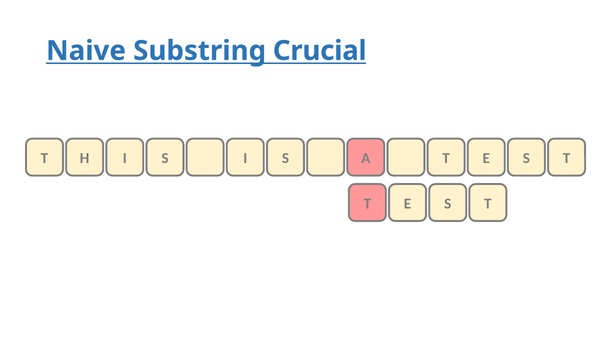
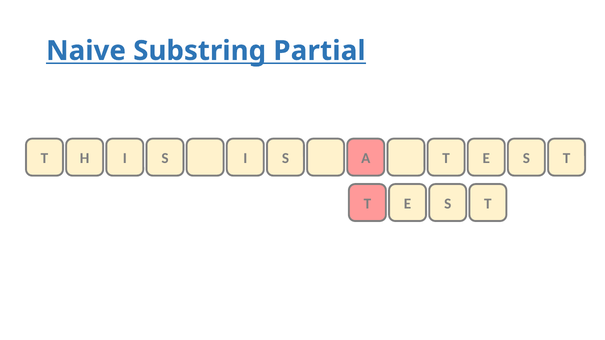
Crucial: Crucial -> Partial
